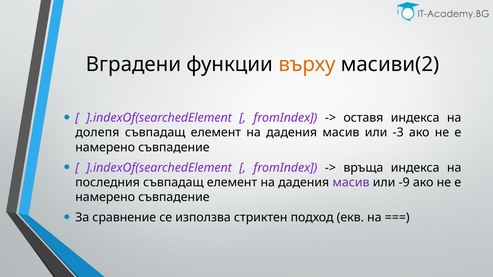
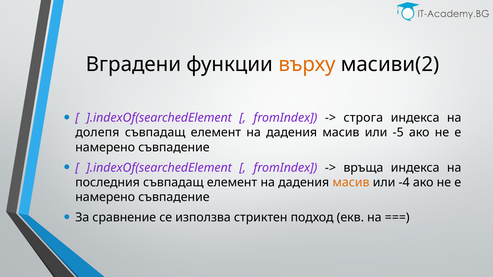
оставя: оставя -> строга
-3: -3 -> -5
масив at (351, 183) colour: purple -> orange
-9: -9 -> -4
